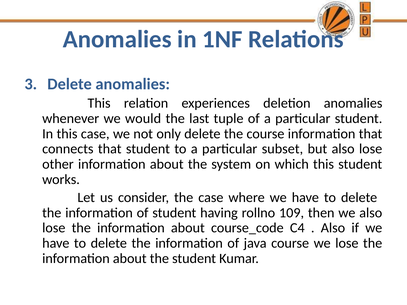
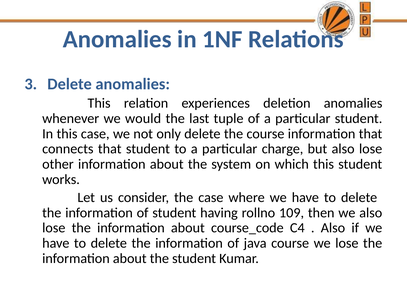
subset: subset -> charge
